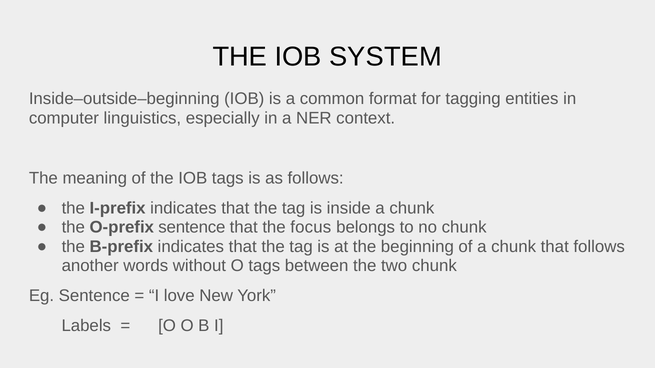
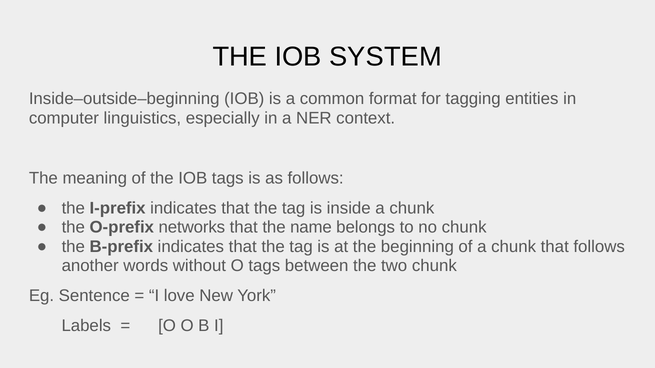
O-prefix sentence: sentence -> networks
focus: focus -> name
